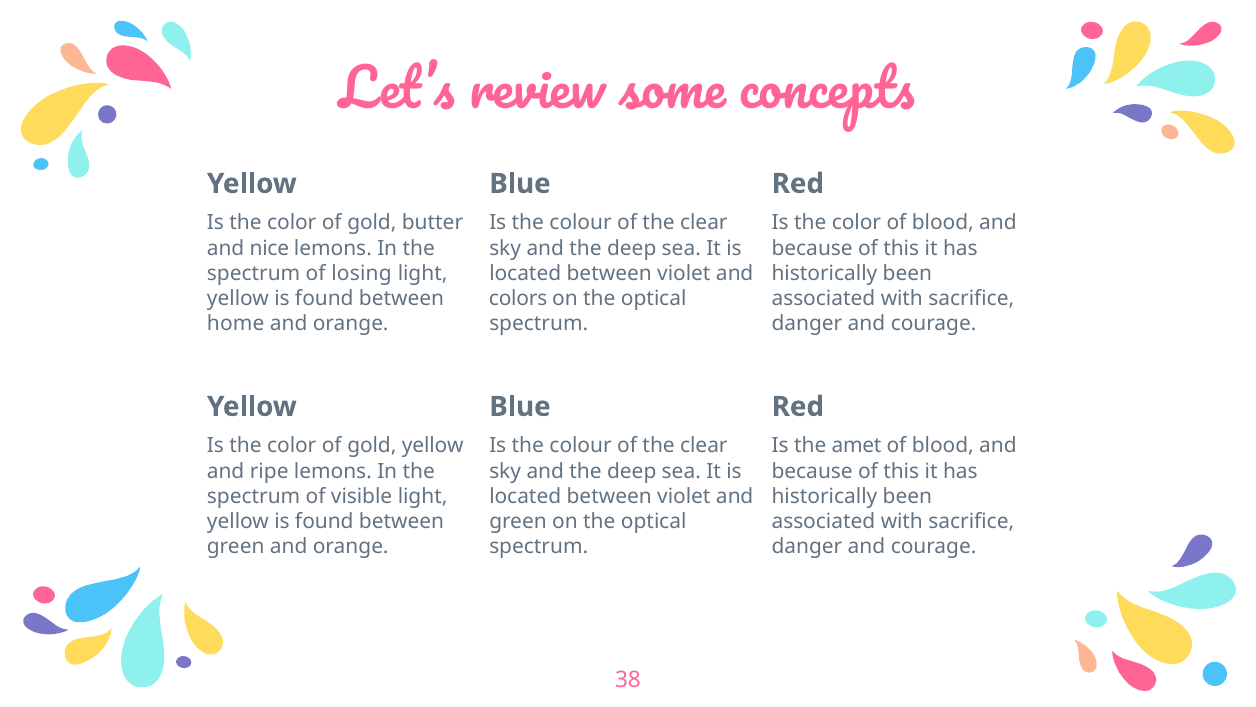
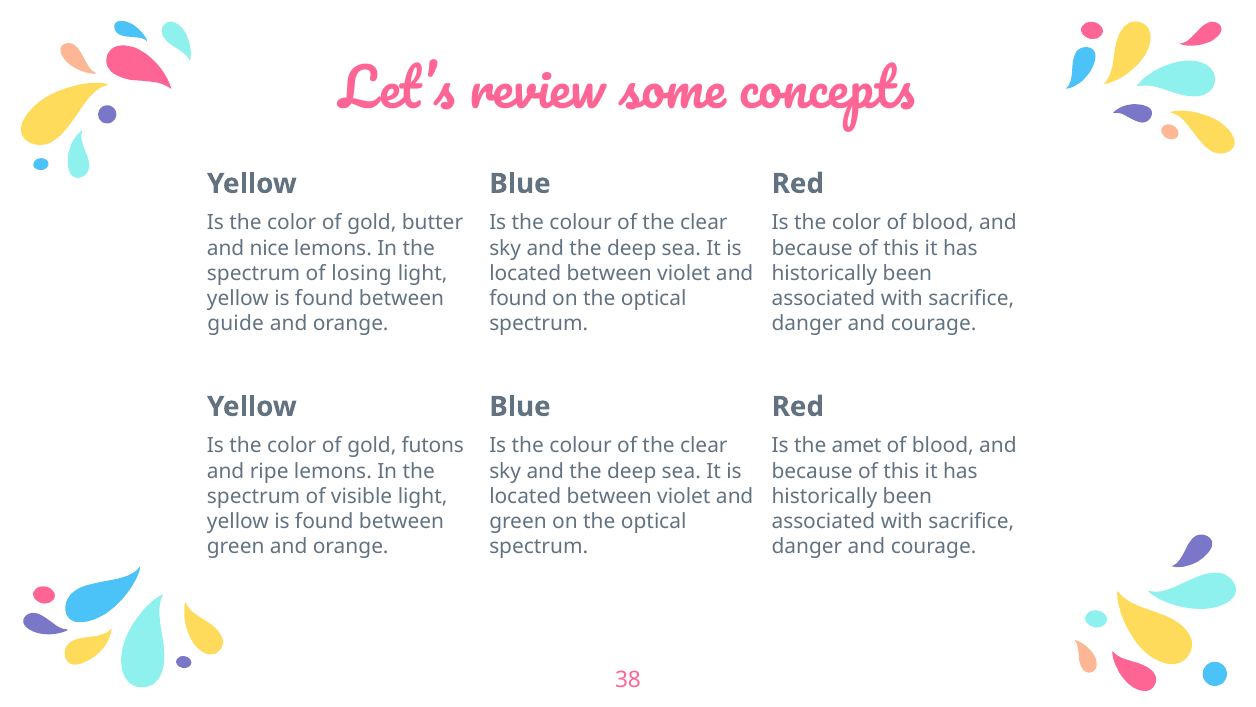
colors at (518, 298): colors -> found
home: home -> guide
gold yellow: yellow -> futons
